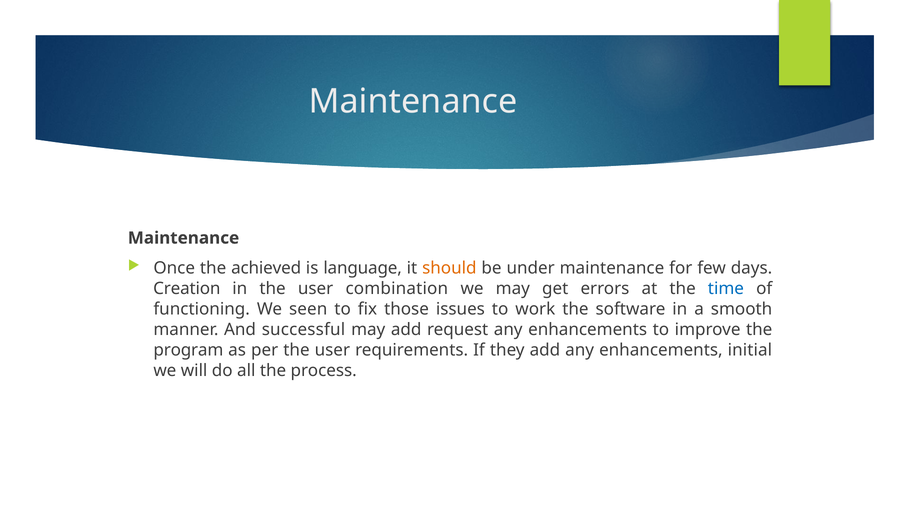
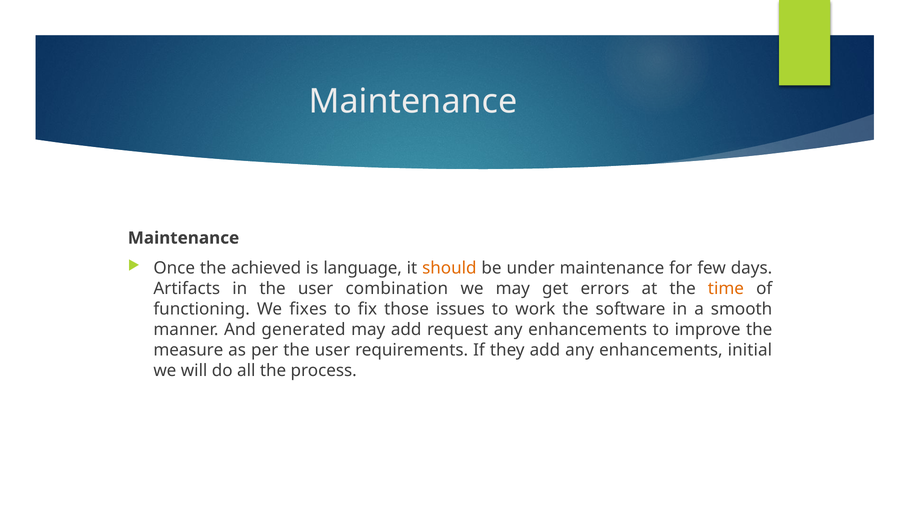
Creation: Creation -> Artifacts
time colour: blue -> orange
seen: seen -> fixes
successful: successful -> generated
program: program -> measure
